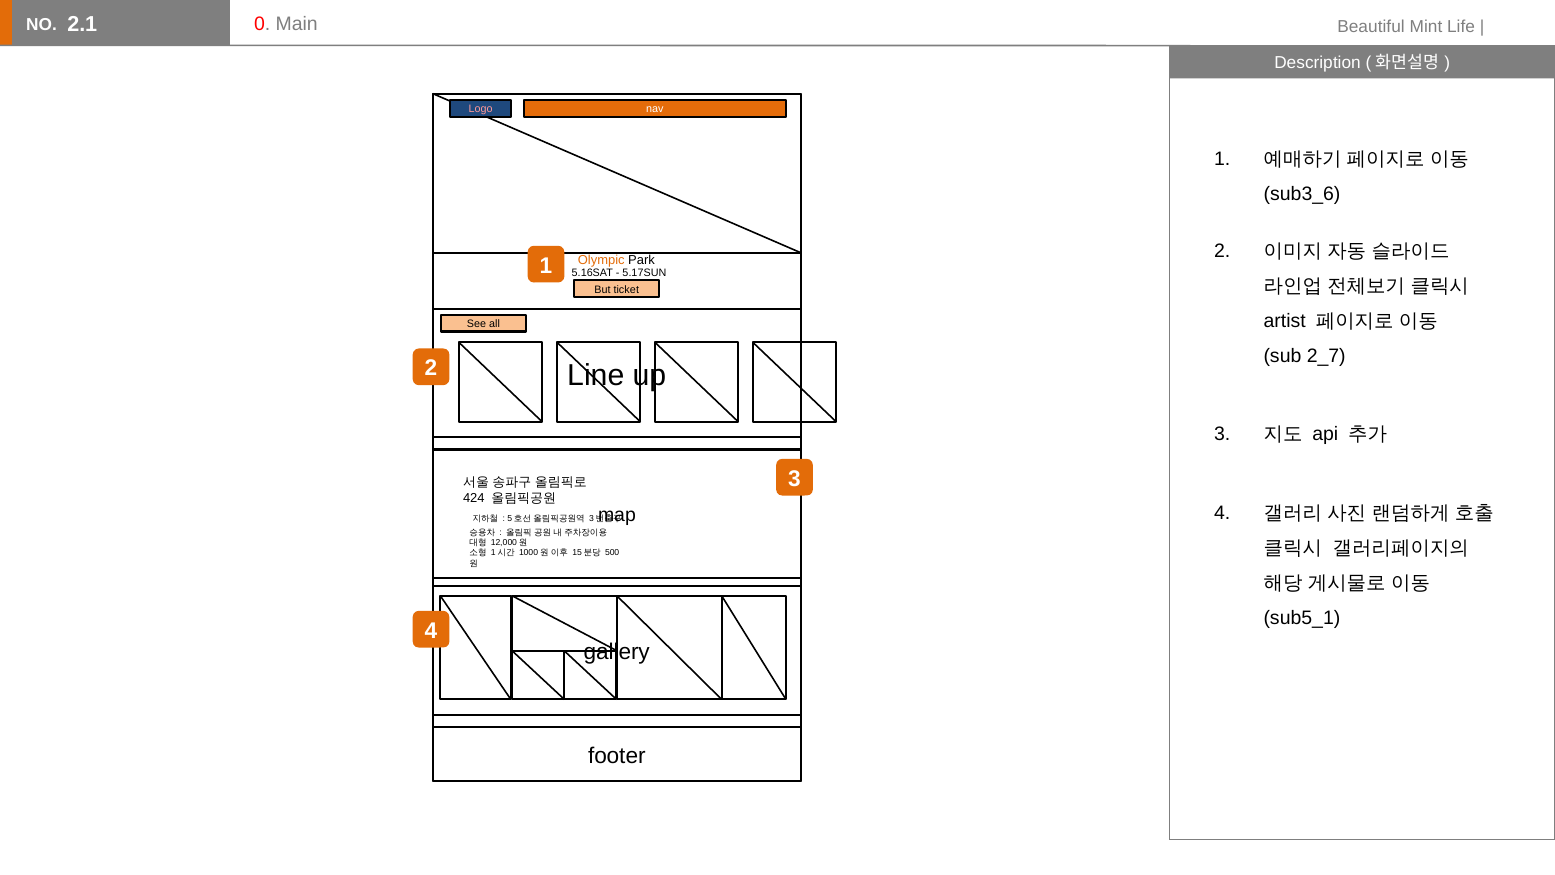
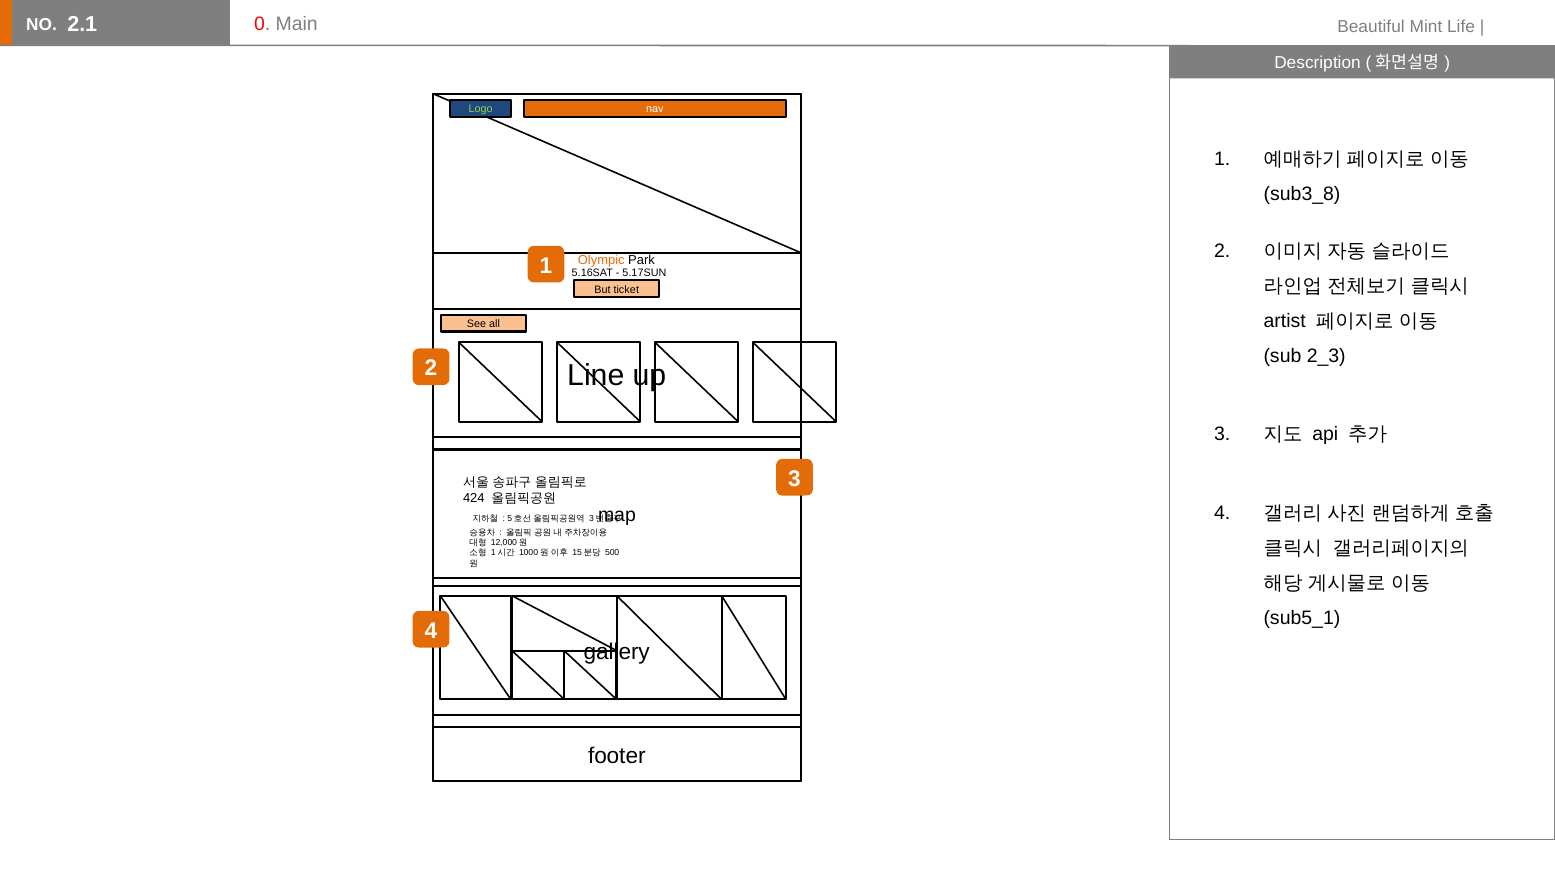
Logo colour: pink -> light green
sub3_6: sub3_6 -> sub3_8
2_7: 2_7 -> 2_3
